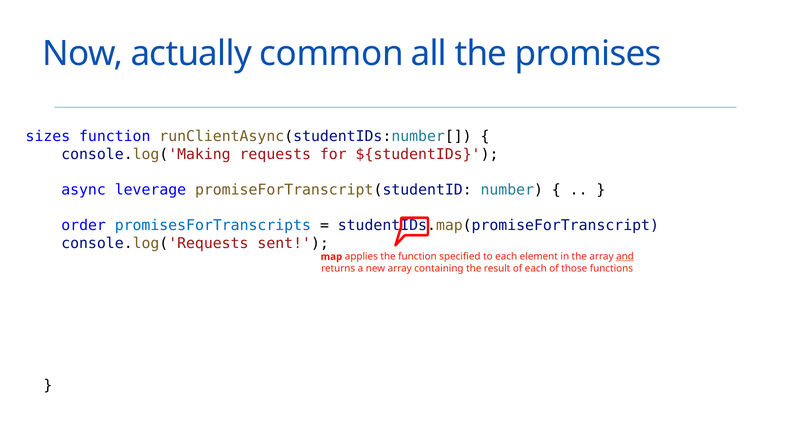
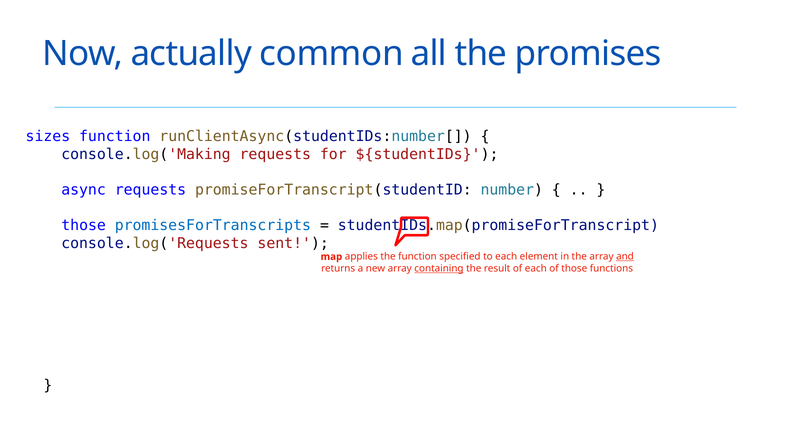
async leverage: leverage -> requests
order at (84, 225): order -> those
containing underline: none -> present
